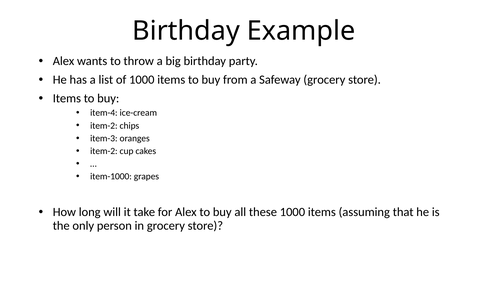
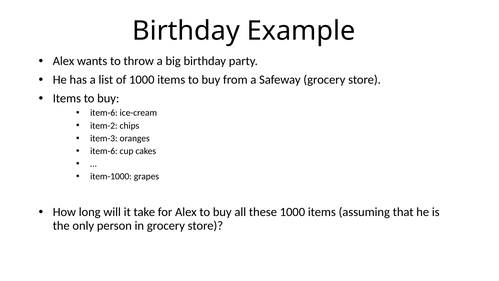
item-4 at (104, 113): item-4 -> item-6
item-2 at (104, 151): item-2 -> item-6
